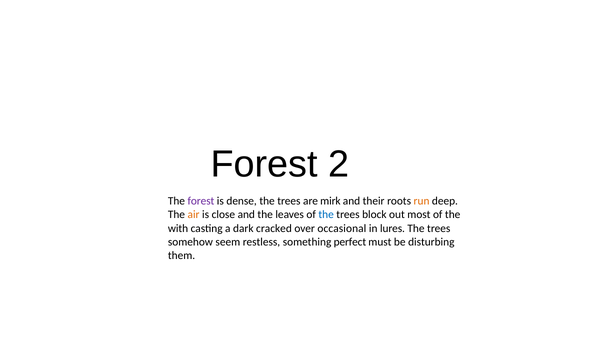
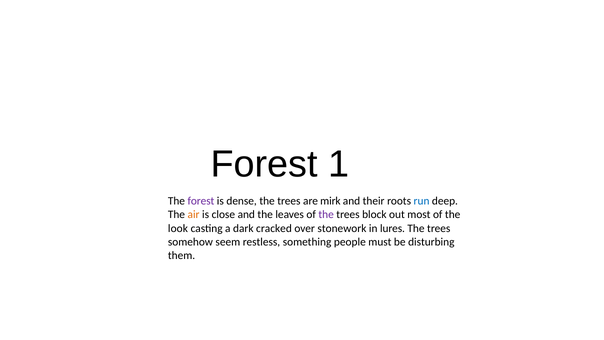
2: 2 -> 1
run colour: orange -> blue
the at (326, 215) colour: blue -> purple
with: with -> look
occasional: occasional -> stonework
perfect: perfect -> people
